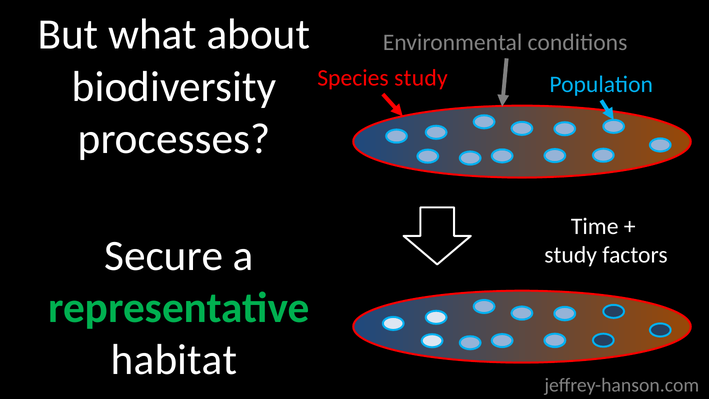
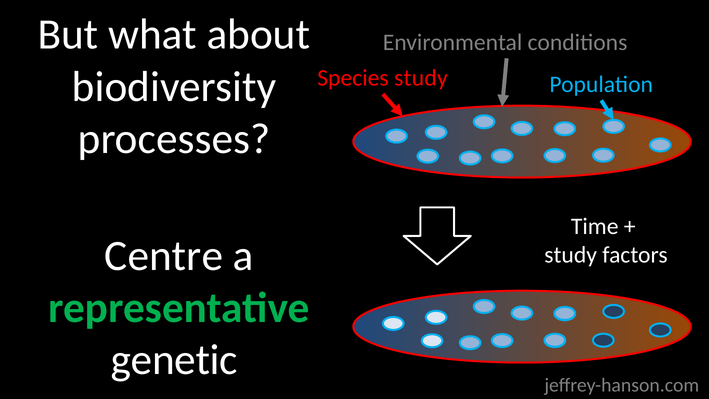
Secure: Secure -> Centre
habitat: habitat -> genetic
